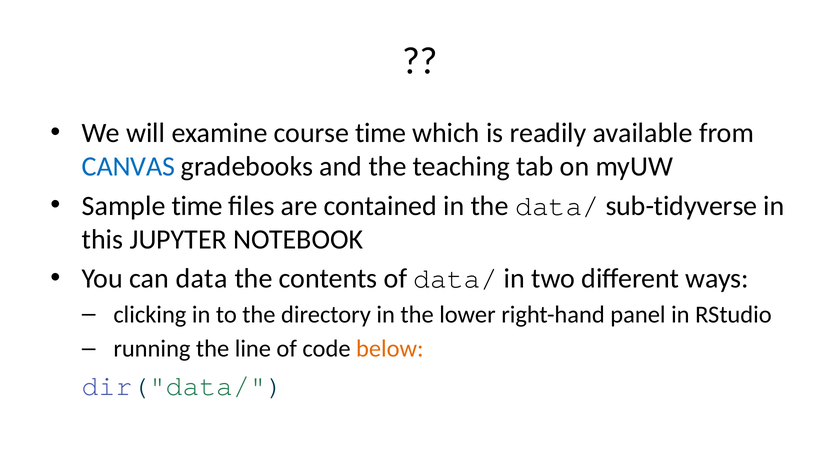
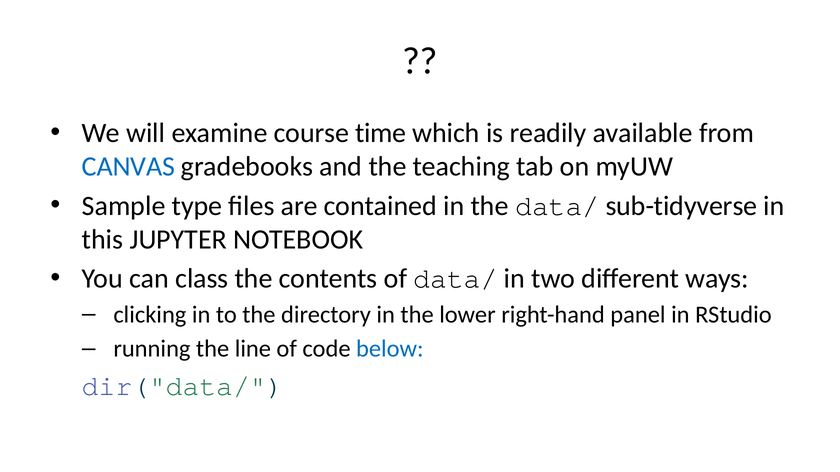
Sample time: time -> type
data: data -> class
below colour: orange -> blue
